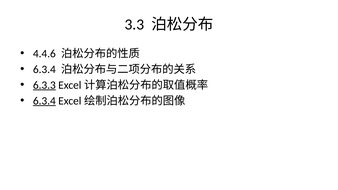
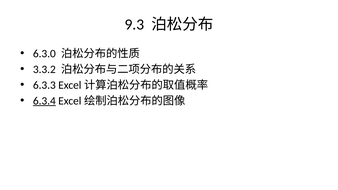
3.3: 3.3 -> 9.3
4.4.6: 4.4.6 -> 6.3.0
6.3.4 at (44, 69): 6.3.4 -> 3.3.2
6.3.3 underline: present -> none
